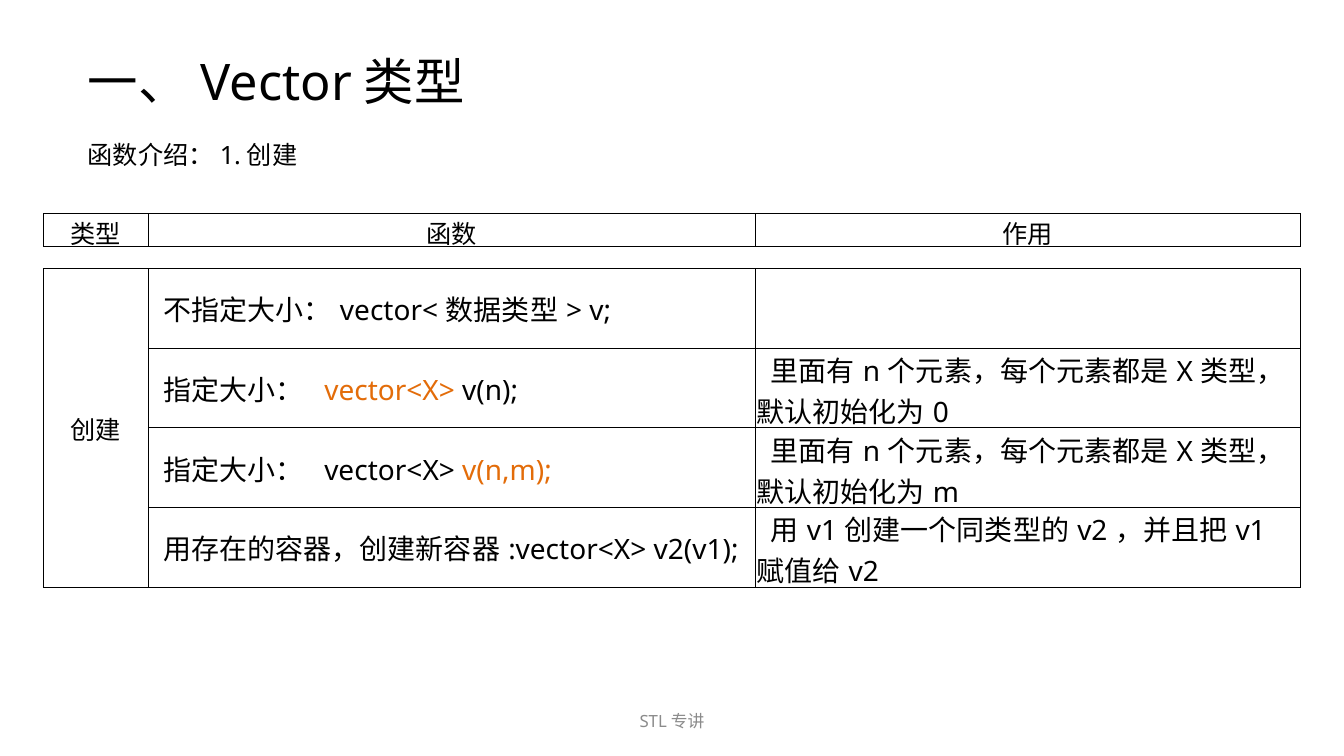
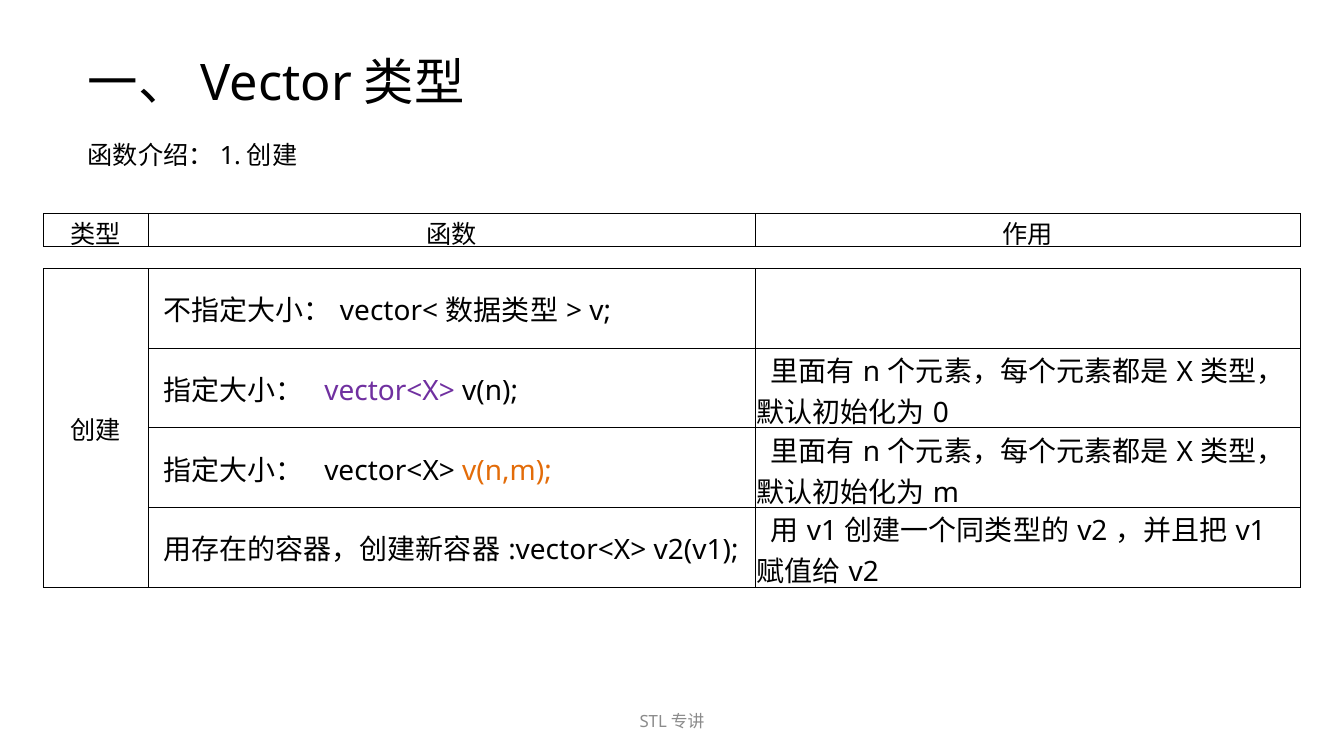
vector<X> at (390, 391) colour: orange -> purple
